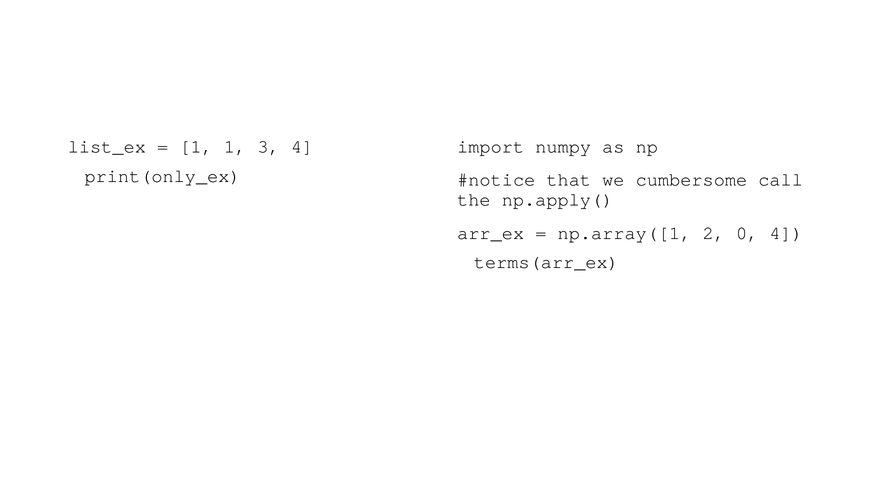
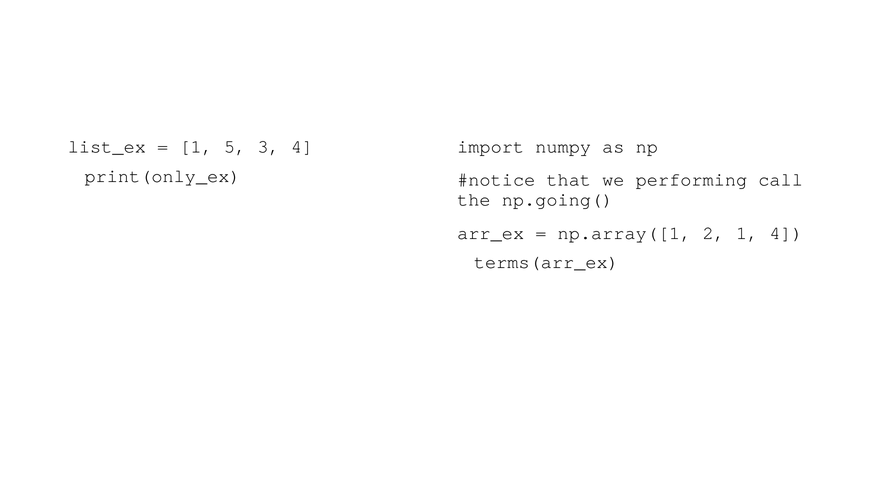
1 1: 1 -> 5
cumbersome: cumbersome -> performing
np.apply(: np.apply( -> np.going(
2 0: 0 -> 1
